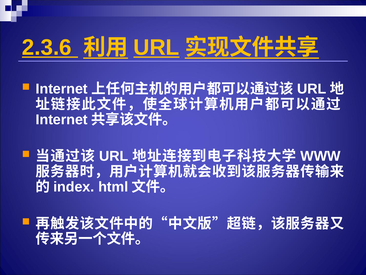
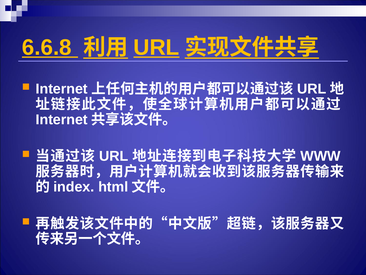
2.3.6: 2.3.6 -> 6.6.8
